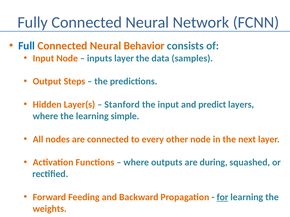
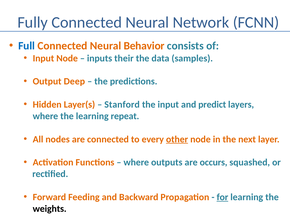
inputs layer: layer -> their
Steps: Steps -> Deep
simple: simple -> repeat
other underline: none -> present
during: during -> occurs
weights colour: orange -> black
